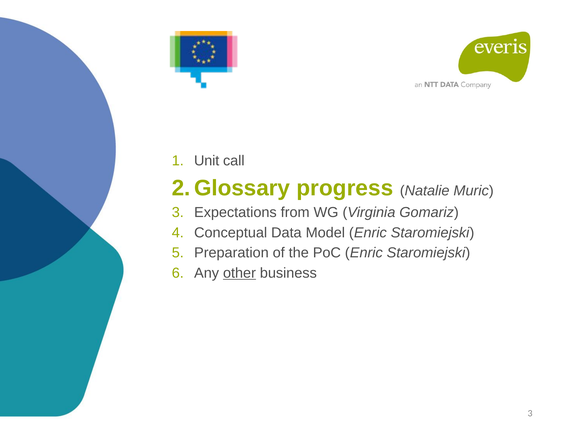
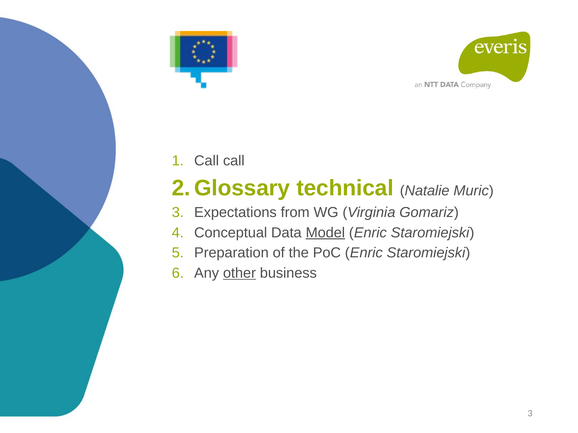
Unit at (207, 161): Unit -> Call
progress: progress -> technical
Model underline: none -> present
